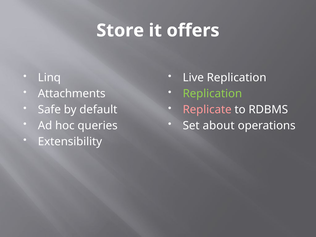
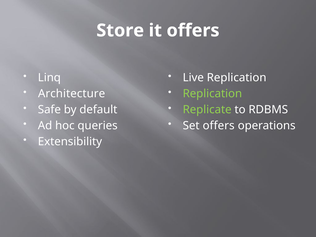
Attachments: Attachments -> Architecture
Replicate colour: pink -> light green
Set about: about -> offers
